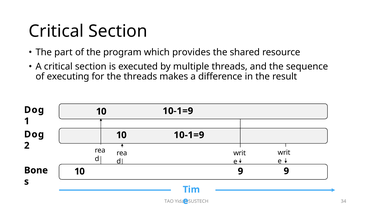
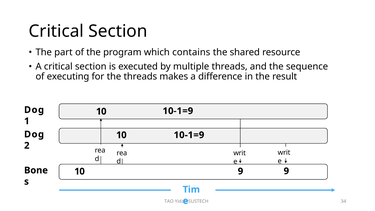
provides: provides -> contains
